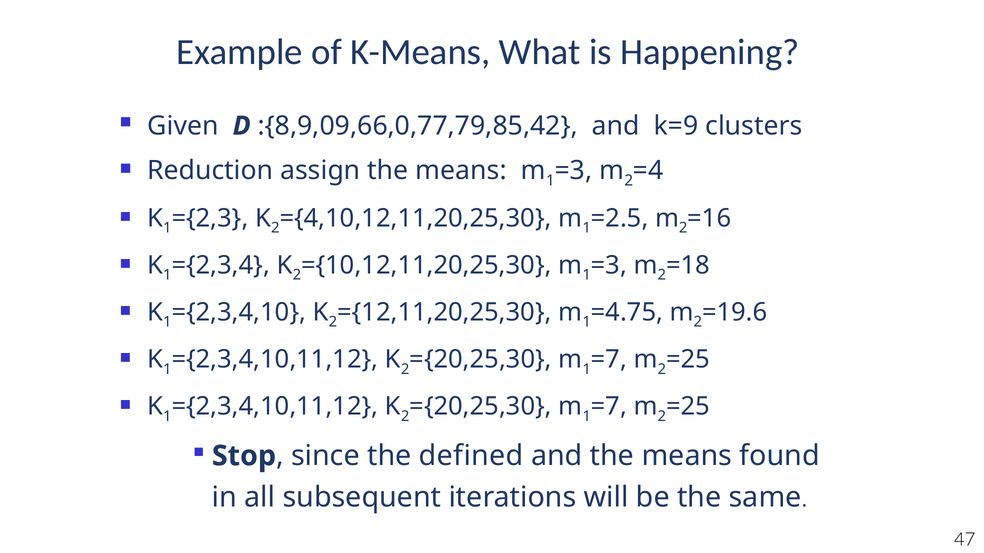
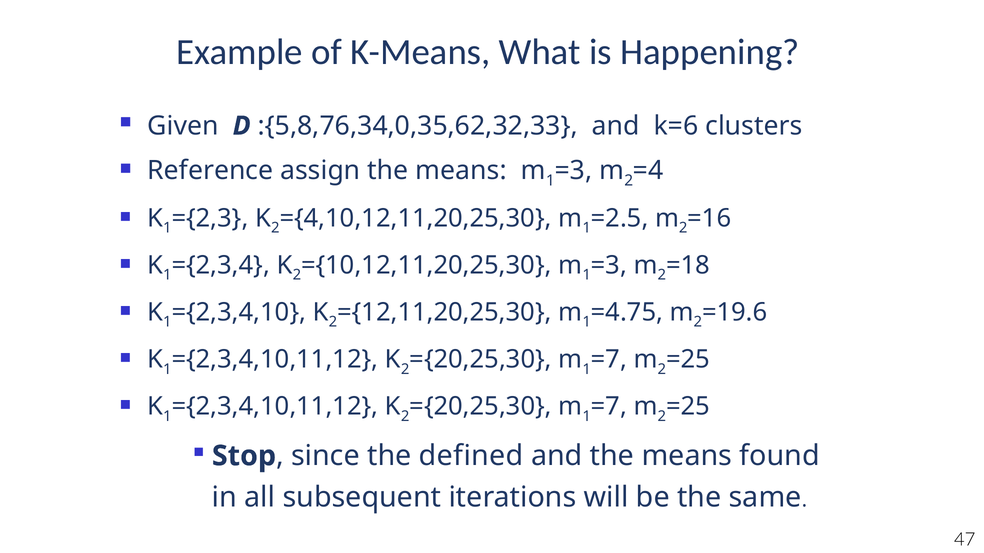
:{8,9,09,66,0,77,79,85,42: :{8,9,09,66,0,77,79,85,42 -> :{5,8,76,34,0,35,62,32,33
k=9: k=9 -> k=6
Reduction: Reduction -> Reference
